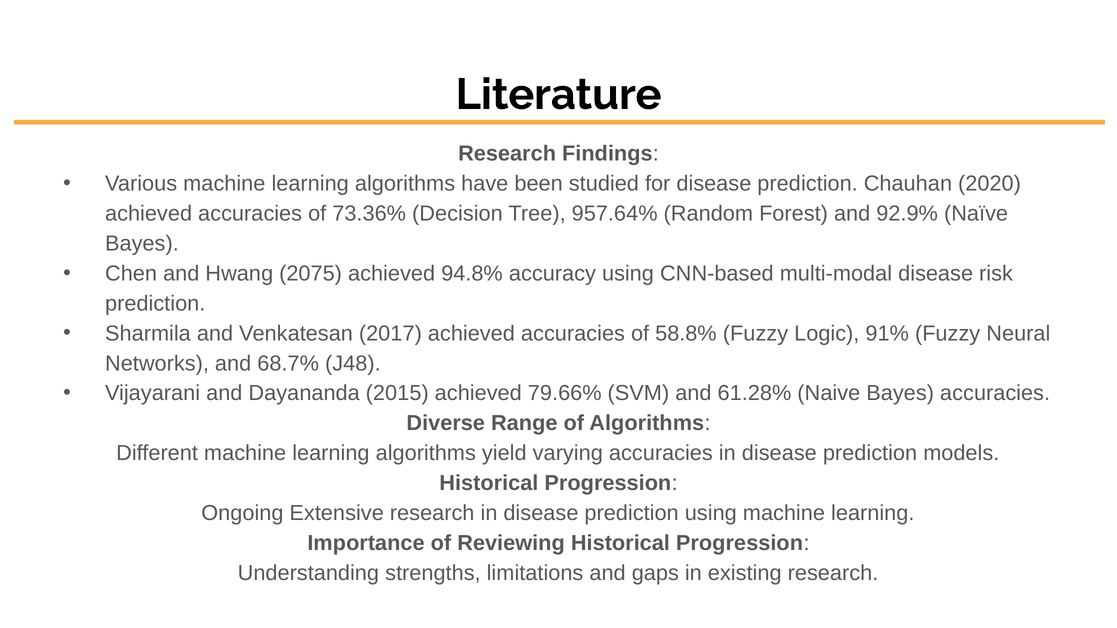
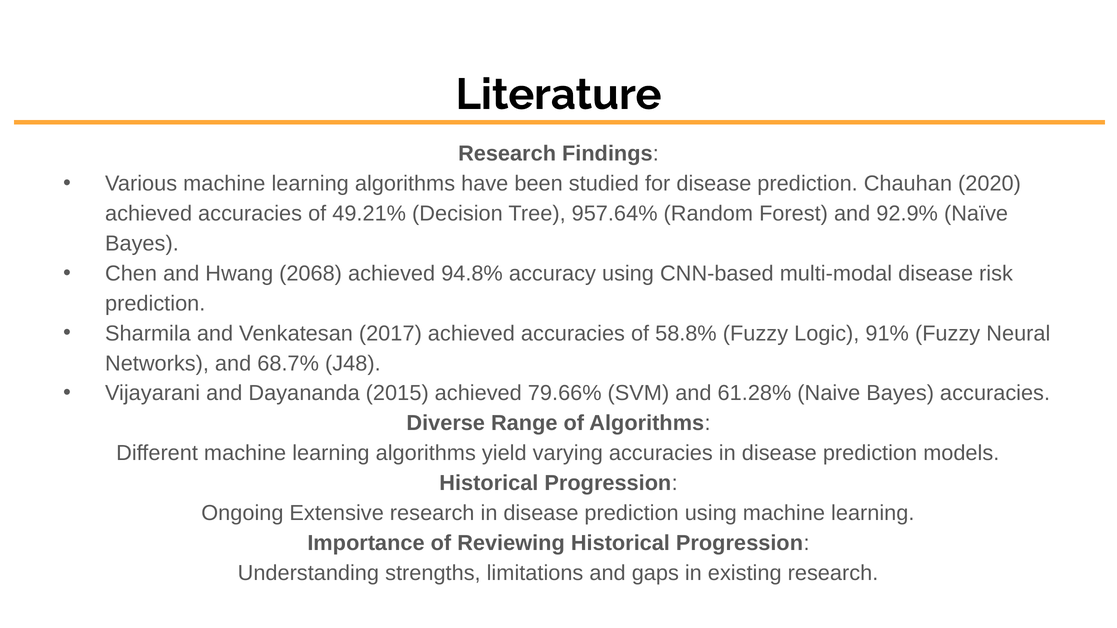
73.36%: 73.36% -> 49.21%
2075: 2075 -> 2068
